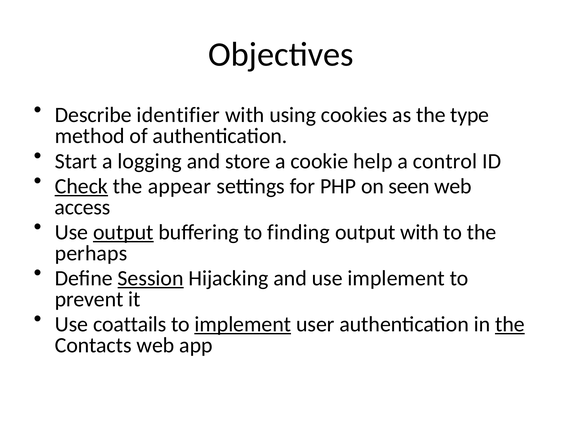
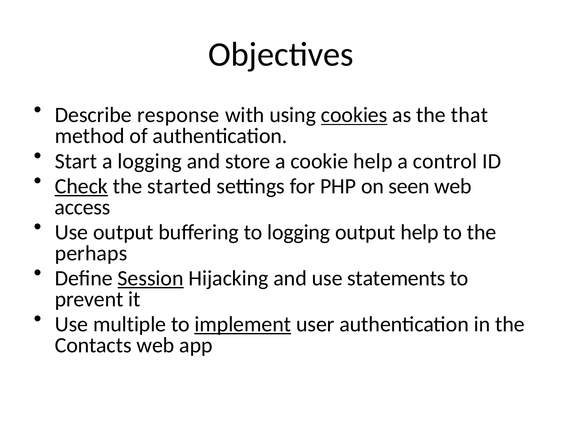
identifier: identifier -> response
cookies underline: none -> present
type: type -> that
appear: appear -> started
output at (123, 232) underline: present -> none
to finding: finding -> logging
output with: with -> help
use implement: implement -> statements
coattails: coattails -> multiple
the at (510, 324) underline: present -> none
